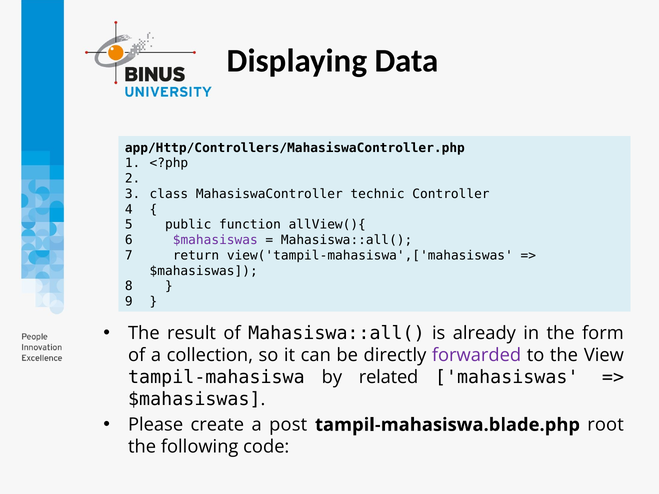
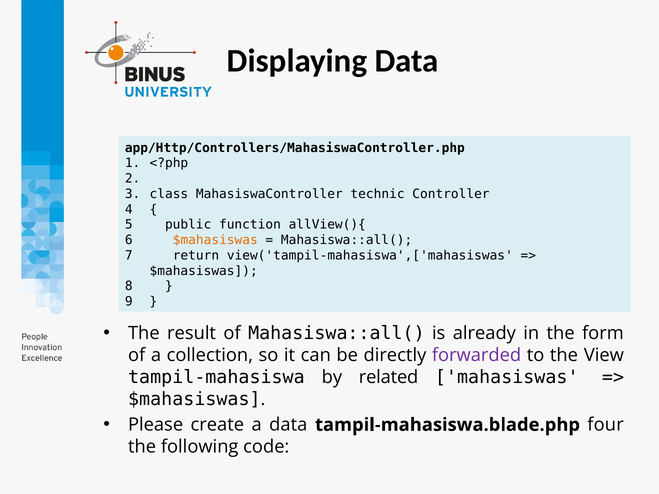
$mahasiswas at (215, 240) colour: purple -> orange
a post: post -> data
root: root -> four
